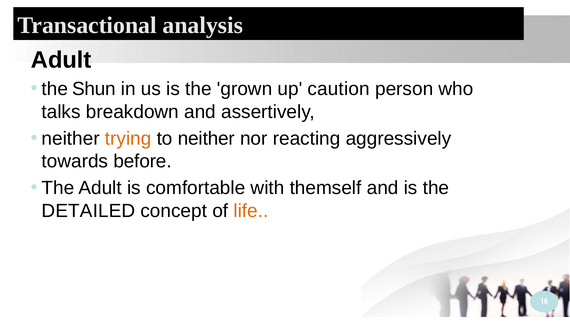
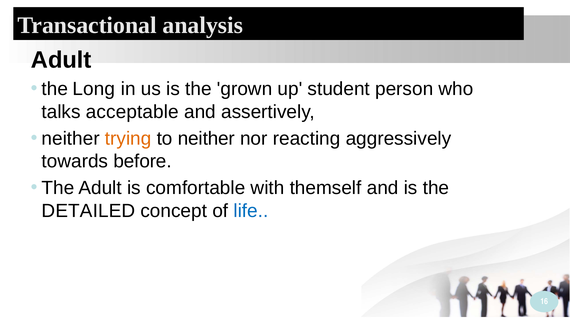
Shun: Shun -> Long
caution: caution -> student
breakdown: breakdown -> acceptable
life colour: orange -> blue
